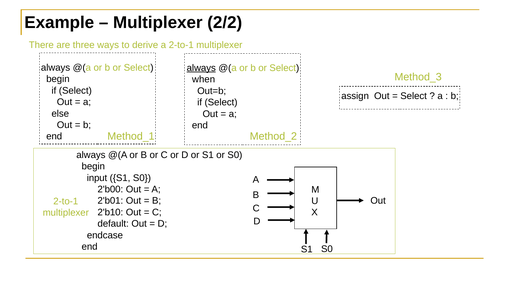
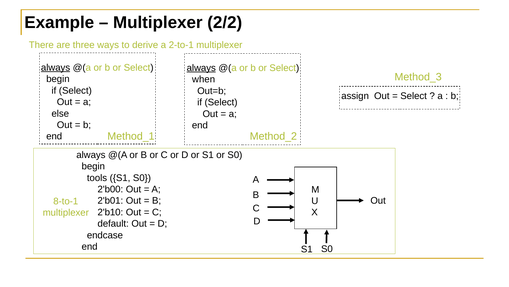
always at (56, 67) underline: none -> present
input: input -> tools
2-to-1 at (66, 201): 2-to-1 -> 8-to-1
